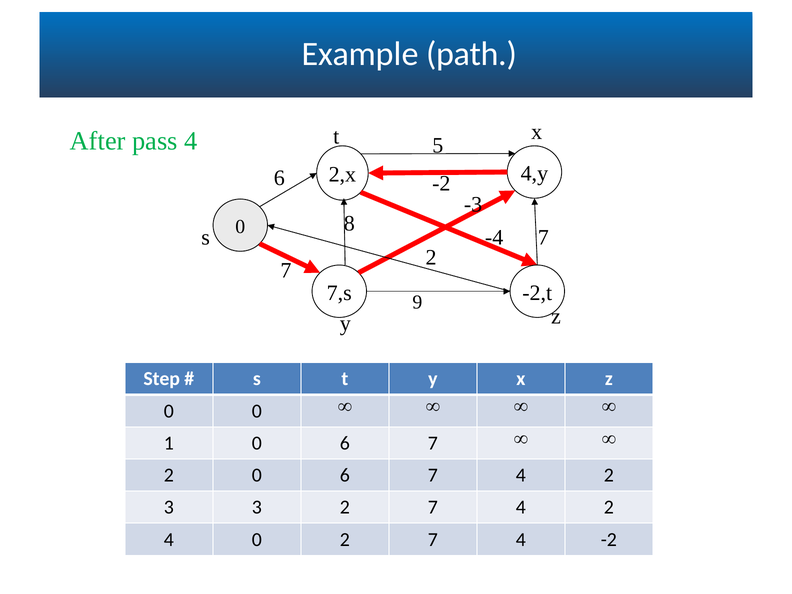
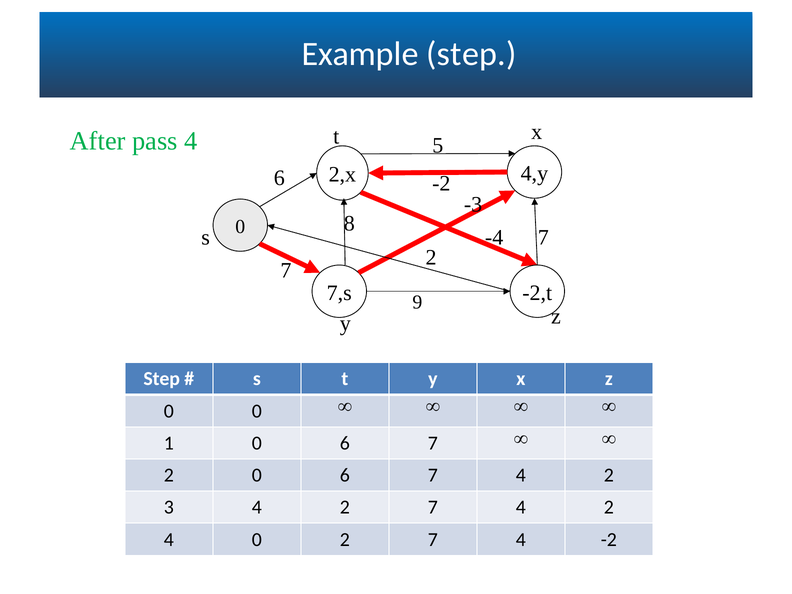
Example path: path -> step
3 3: 3 -> 4
